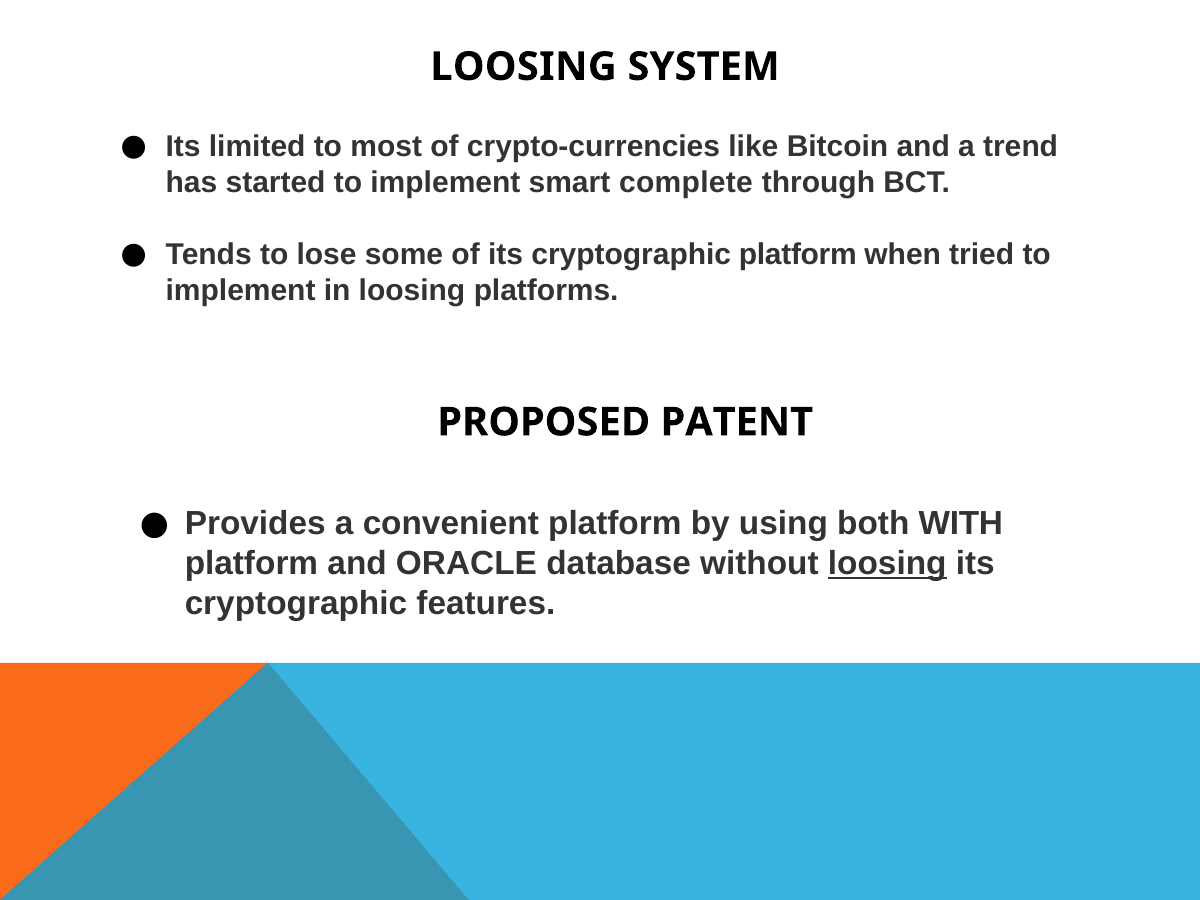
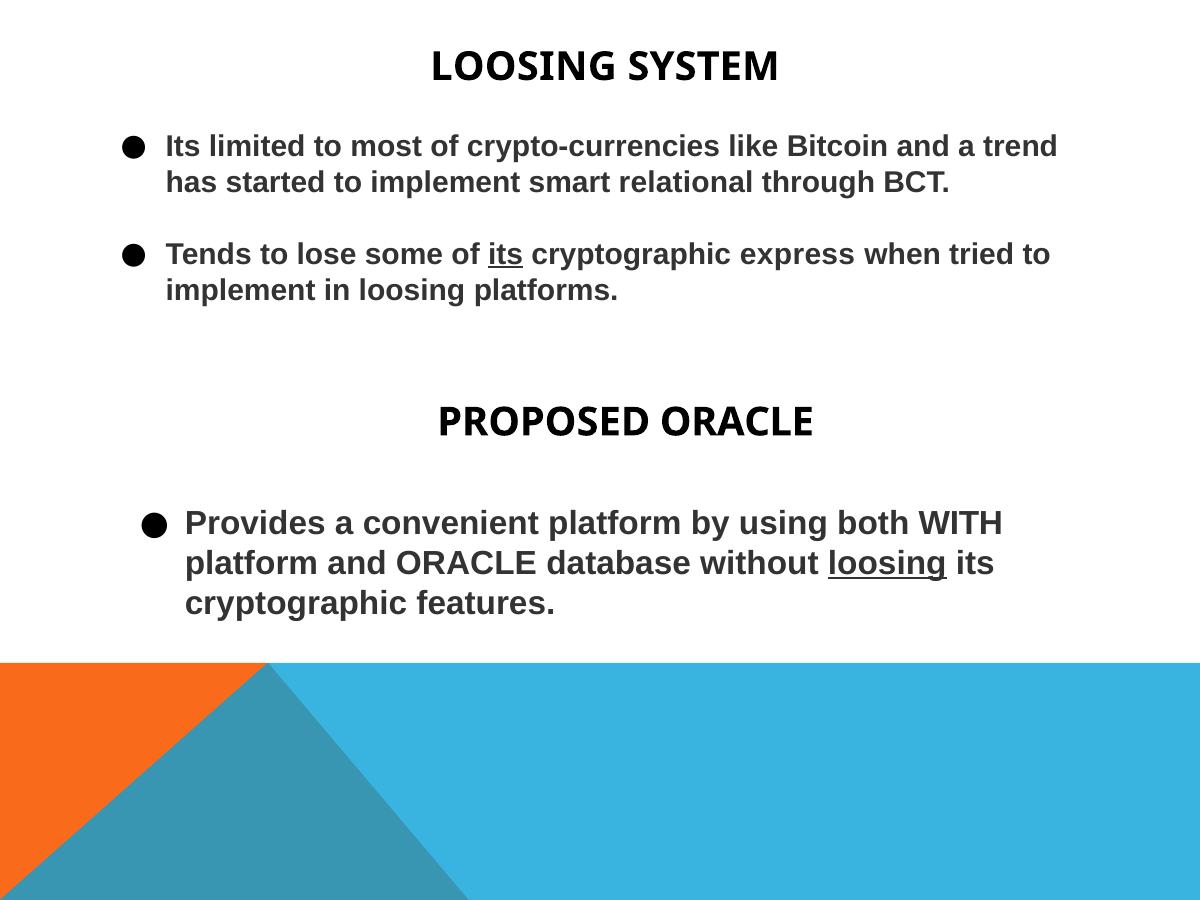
complete: complete -> relational
its at (506, 254) underline: none -> present
cryptographic platform: platform -> express
PROPOSED PATENT: PATENT -> ORACLE
